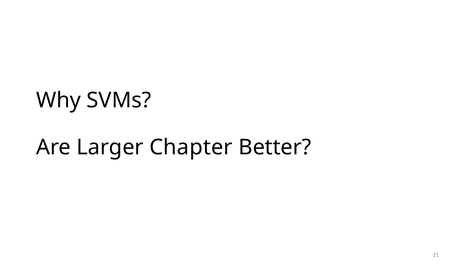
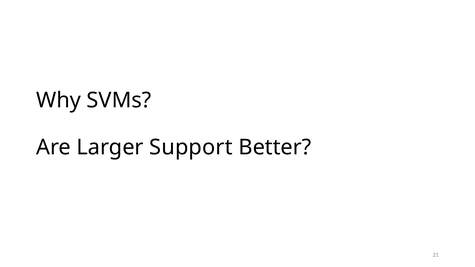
Chapter: Chapter -> Support
